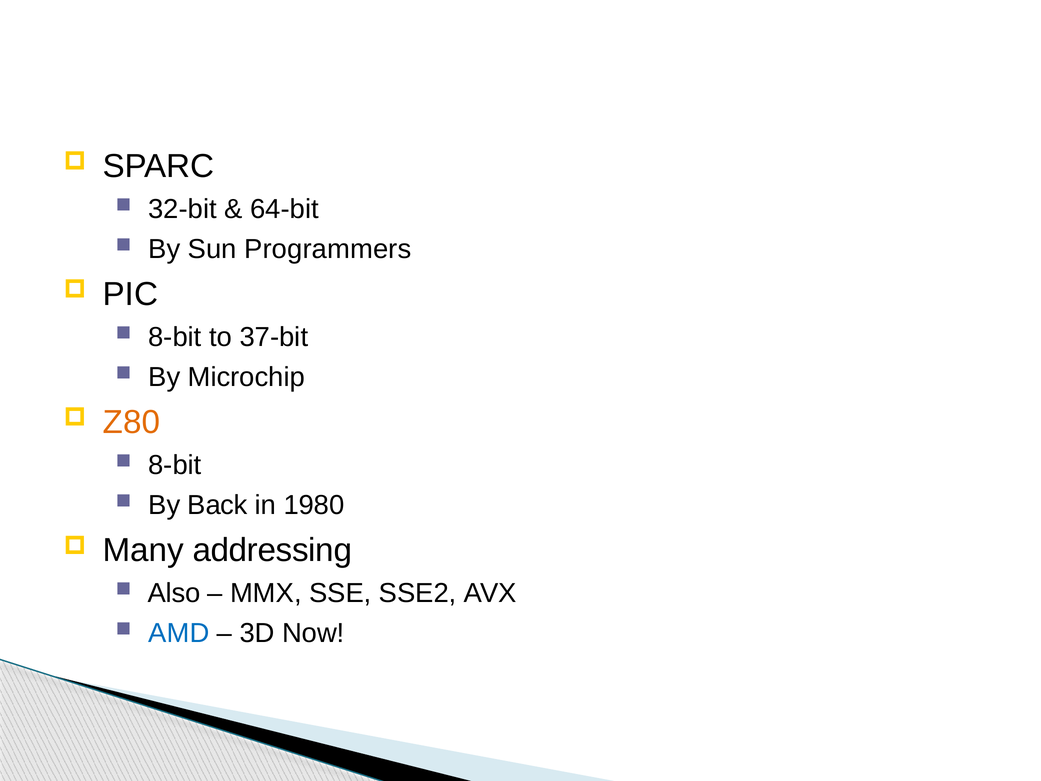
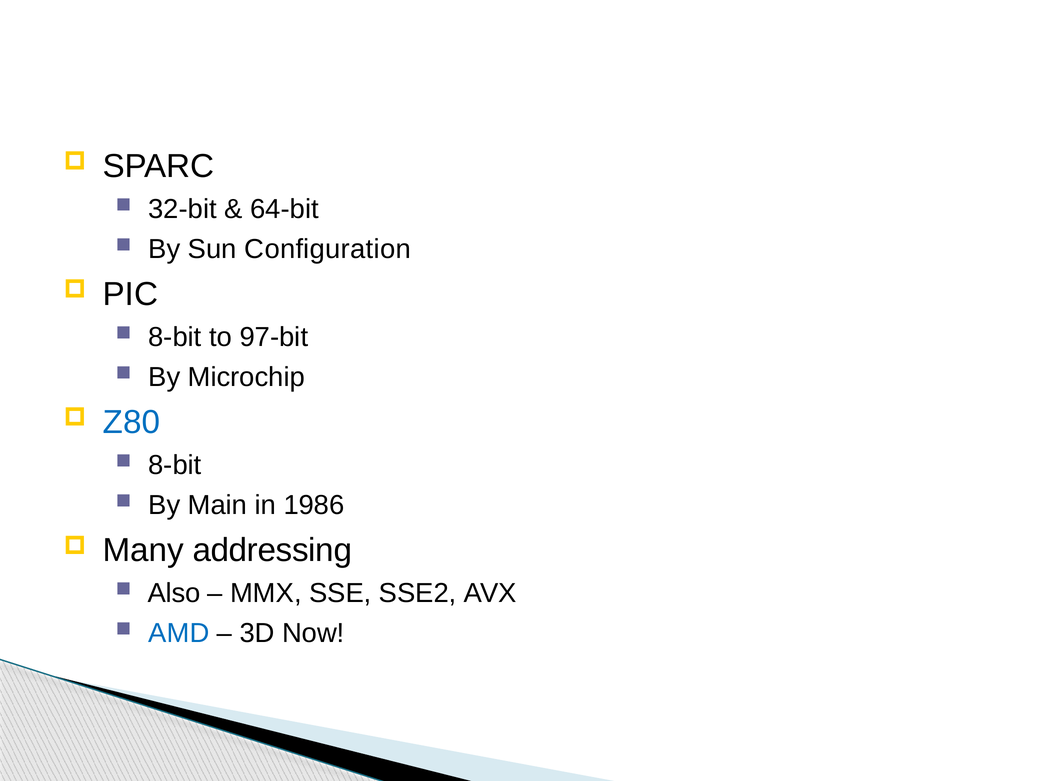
Programmers: Programmers -> Configuration
37-bit: 37-bit -> 97-bit
Z80 colour: orange -> blue
Back: Back -> Main
1980: 1980 -> 1986
